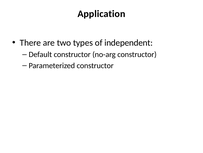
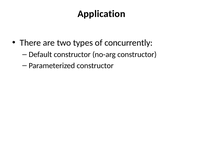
independent: independent -> concurrently
